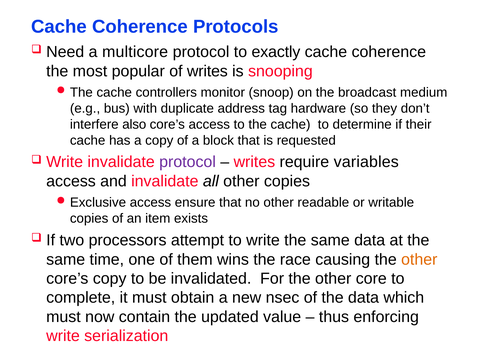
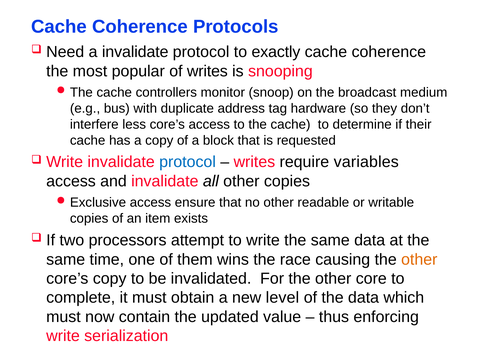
a multicore: multicore -> invalidate
also: also -> less
protocol at (188, 162) colour: purple -> blue
nsec: nsec -> level
